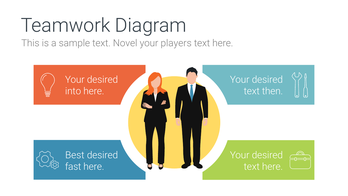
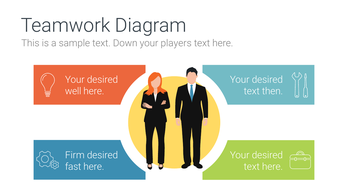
Novel: Novel -> Down
into: into -> well
Best: Best -> Firm
